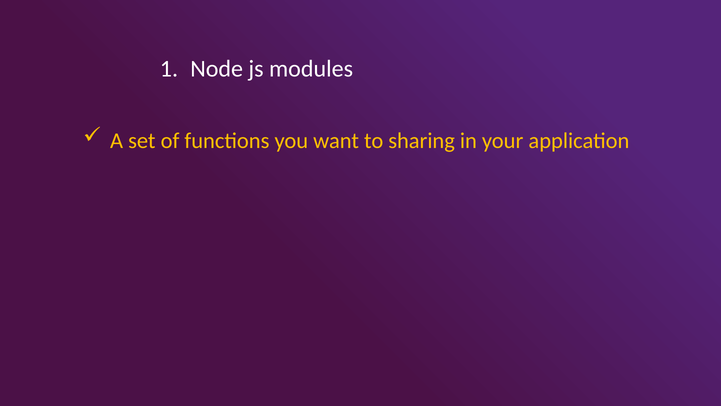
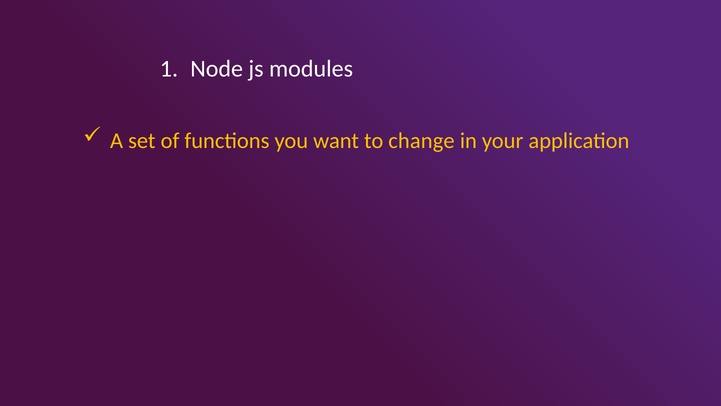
sharing: sharing -> change
